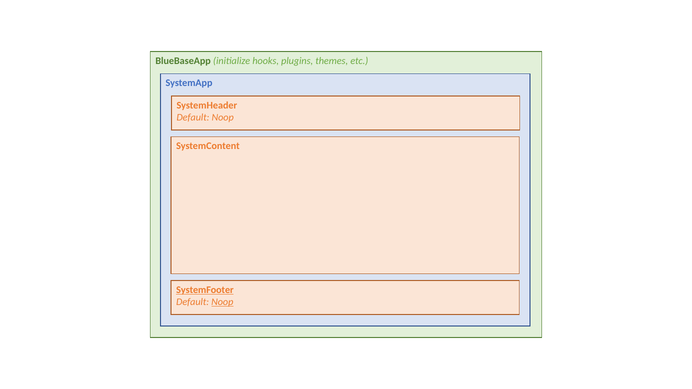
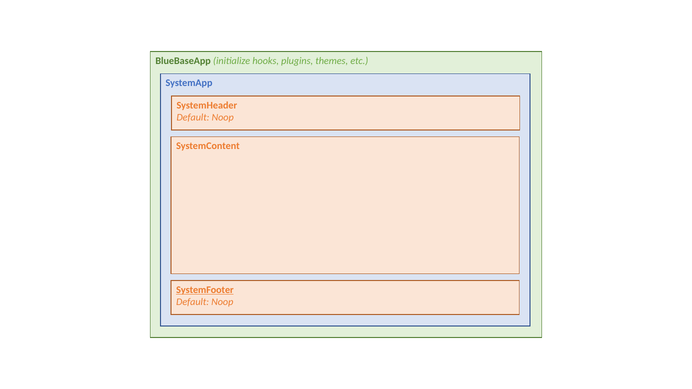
Noop at (222, 302) underline: present -> none
